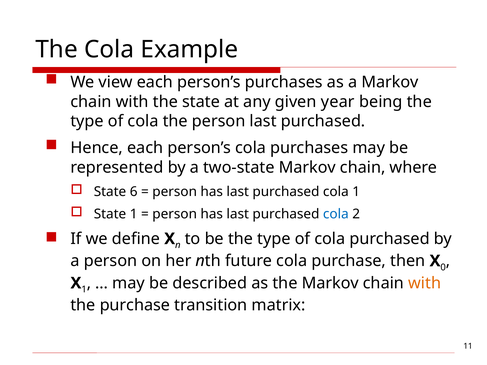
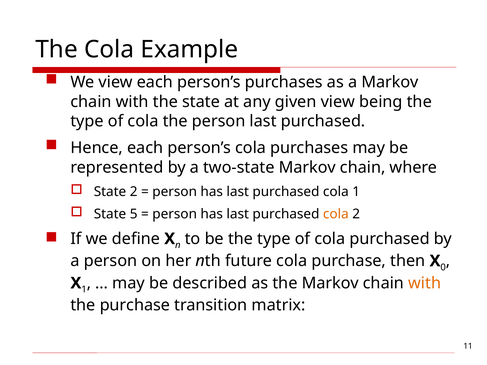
given year: year -> view
State 6: 6 -> 2
State 1: 1 -> 5
cola at (336, 214) colour: blue -> orange
